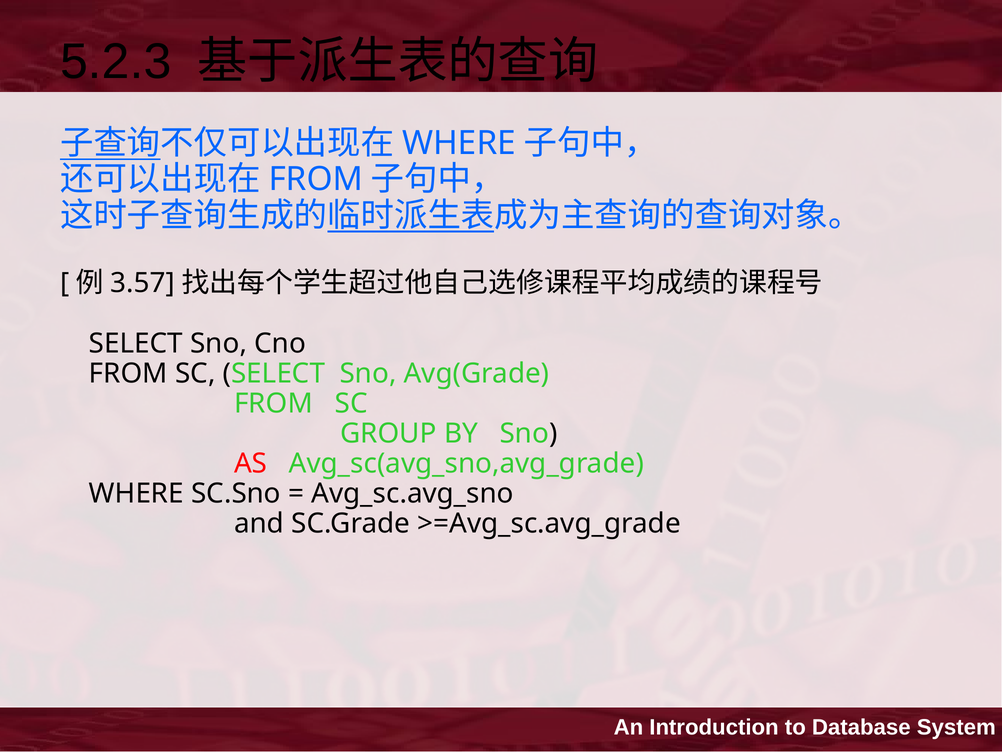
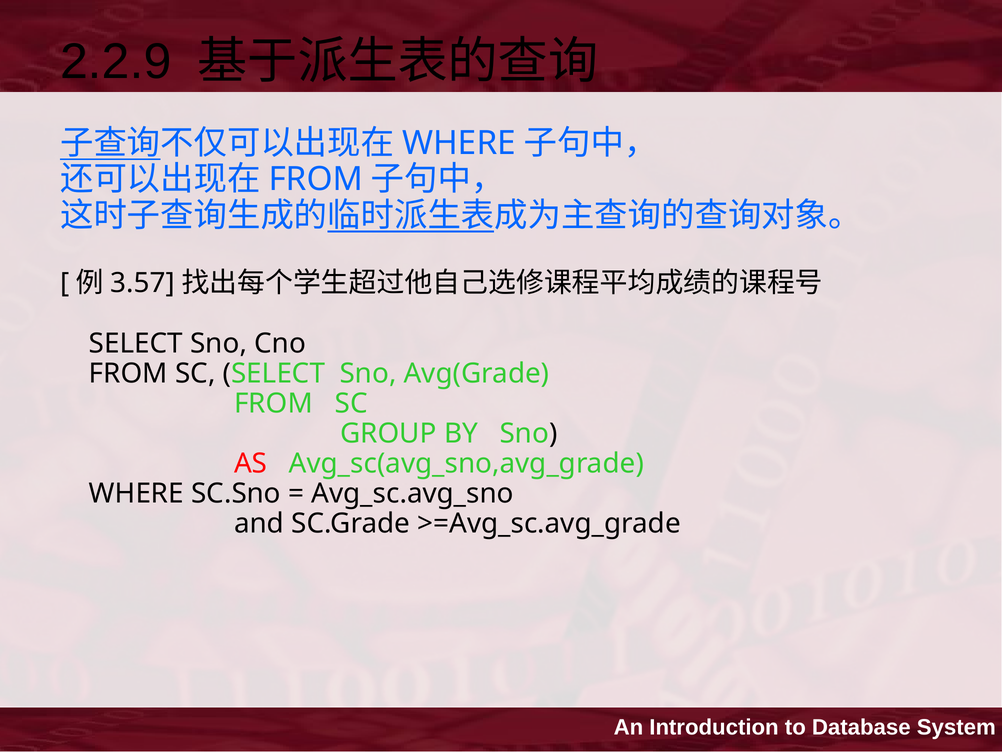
5.2.3: 5.2.3 -> 2.2.9
